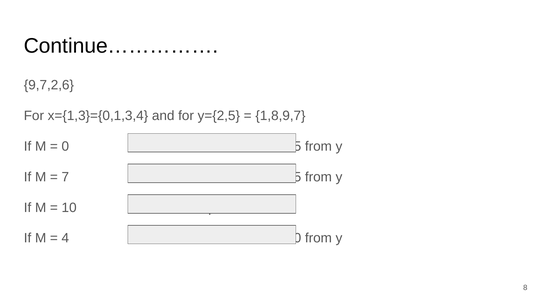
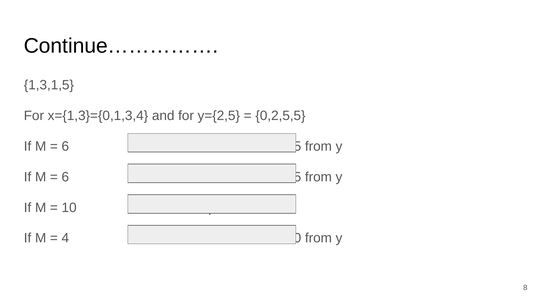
9,7,2,6: 9,7,2,6 -> 1,3,1,5
1,8,9,7: 1,8,9,7 -> 0,2,5,5
0 at (65, 146): 0 -> 6
7 at (65, 177): 7 -> 6
